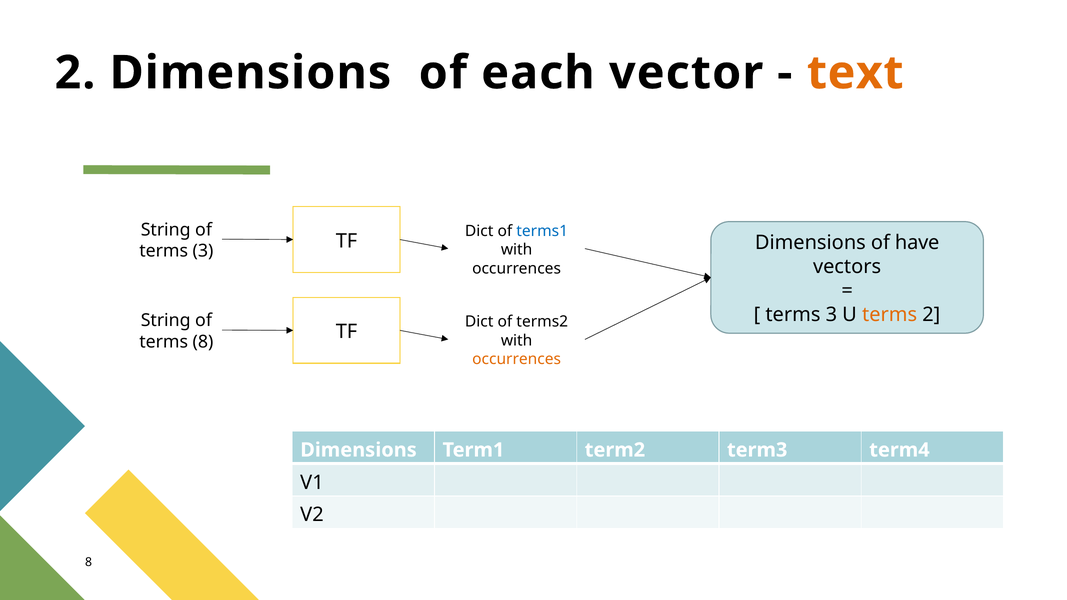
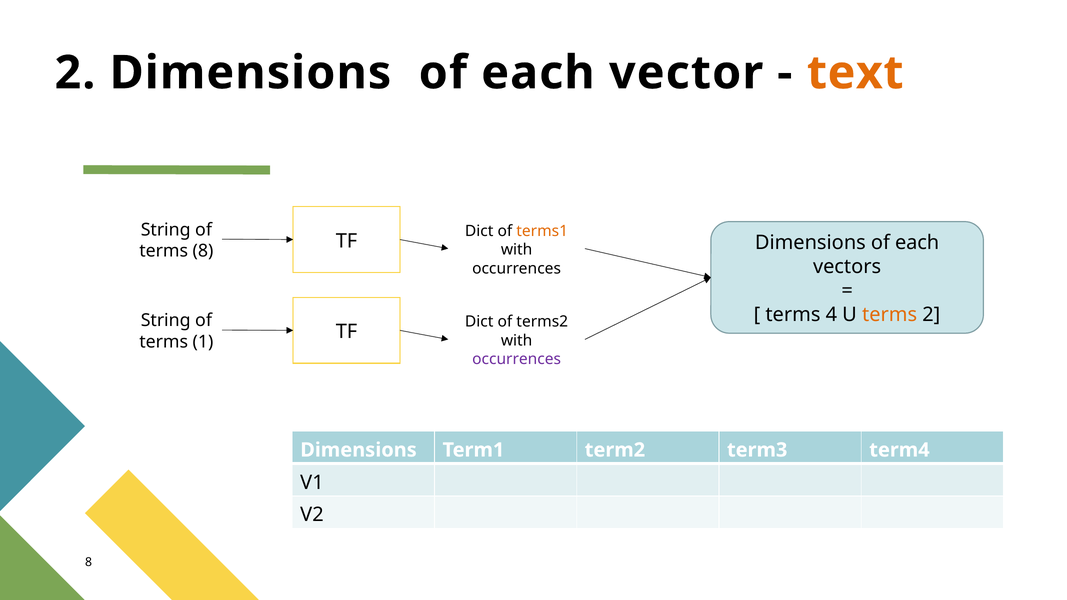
terms1 colour: blue -> orange
have at (917, 243): have -> each
3 at (203, 251): 3 -> 8
3 at (831, 315): 3 -> 4
terms 8: 8 -> 1
occurrences at (517, 359) colour: orange -> purple
